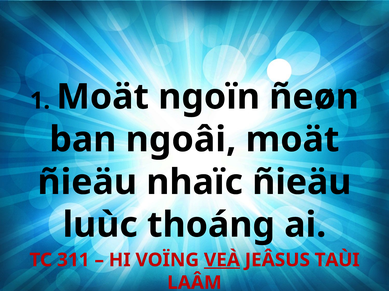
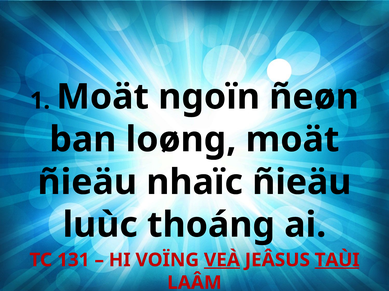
ngoâi: ngoâi -> loøng
311: 311 -> 131
TAÙI underline: none -> present
